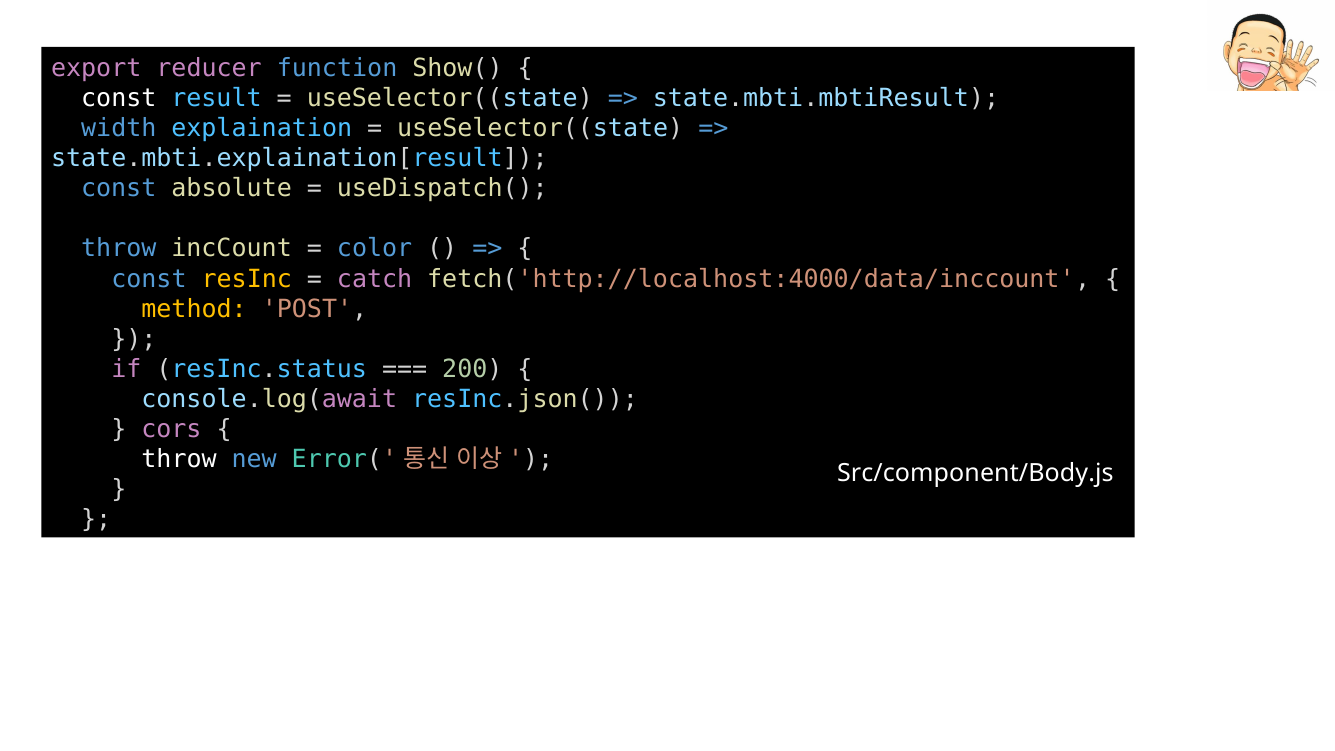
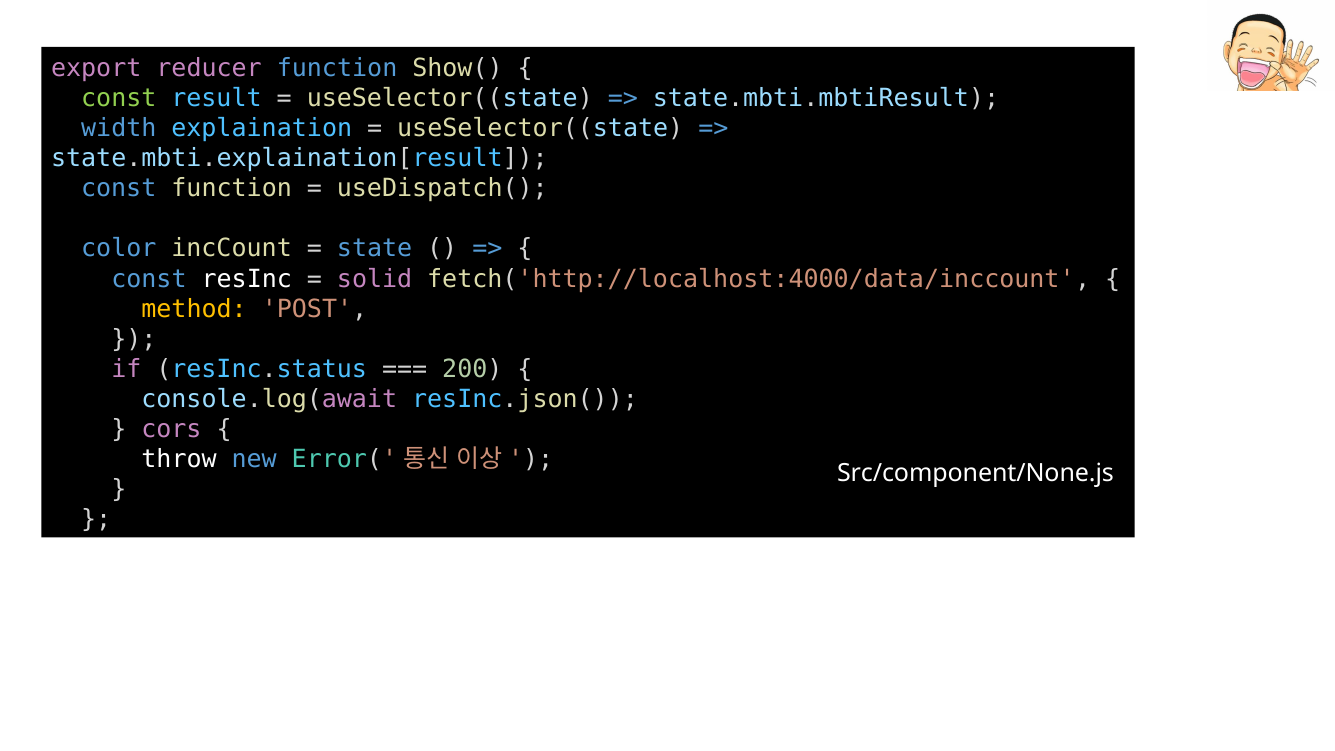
const at (119, 99) colour: white -> light green
const absolute: absolute -> function
throw at (119, 249): throw -> color
color: color -> state
resInc colour: yellow -> white
catch: catch -> solid
Src/component/Body.js: Src/component/Body.js -> Src/component/None.js
